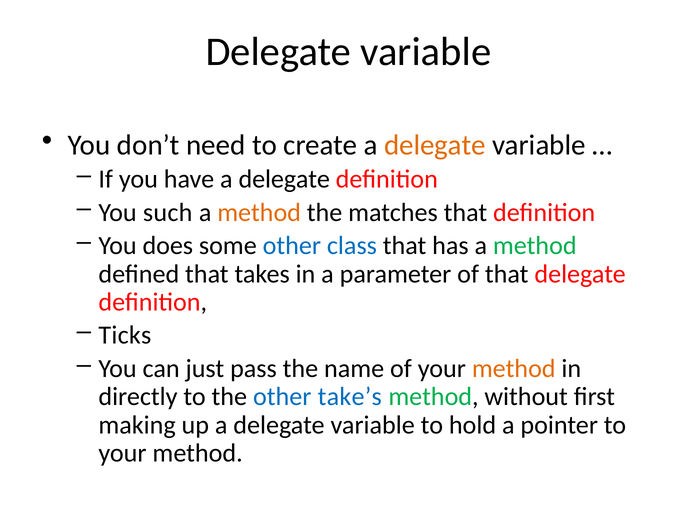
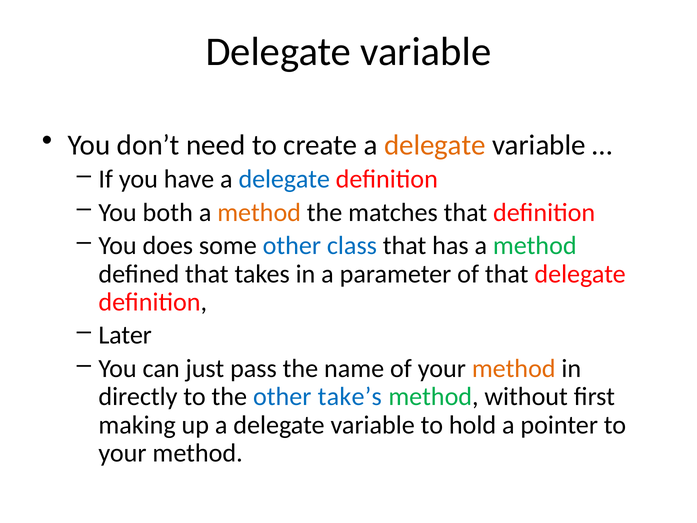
delegate at (284, 179) colour: black -> blue
such: such -> both
Ticks: Ticks -> Later
